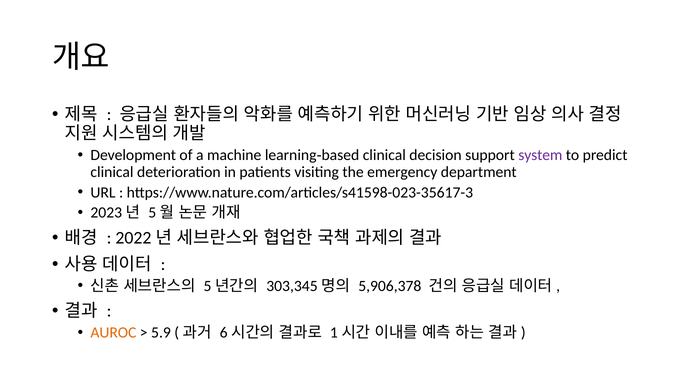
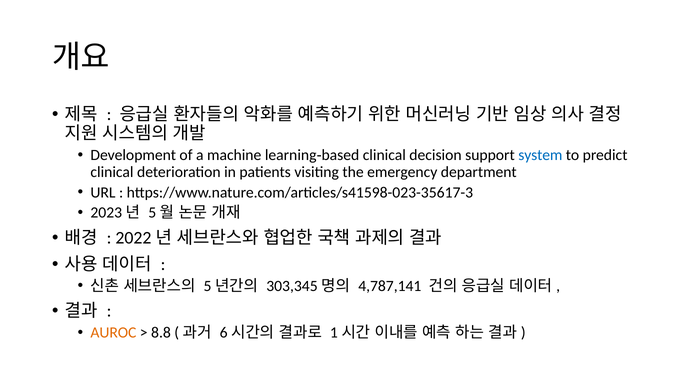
system colour: purple -> blue
5,906,378: 5,906,378 -> 4,787,141
5.9: 5.9 -> 8.8
